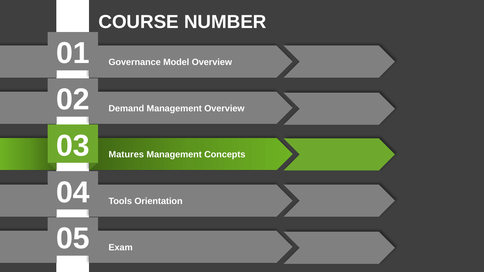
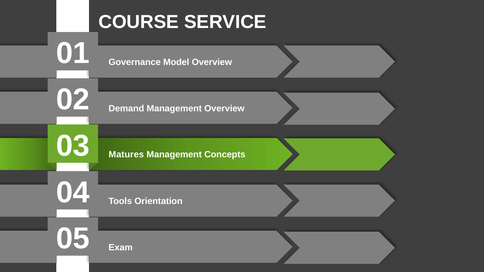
NUMBER: NUMBER -> SERVICE
